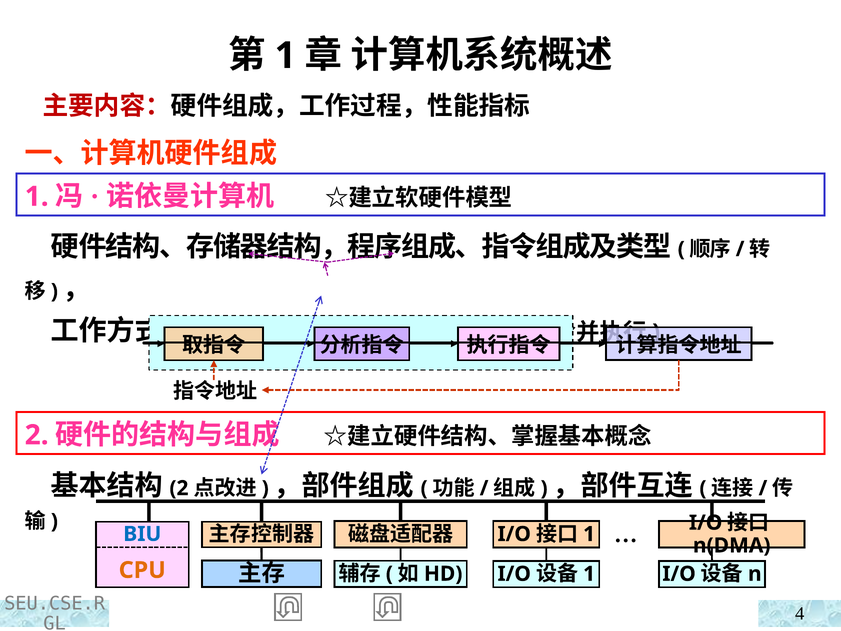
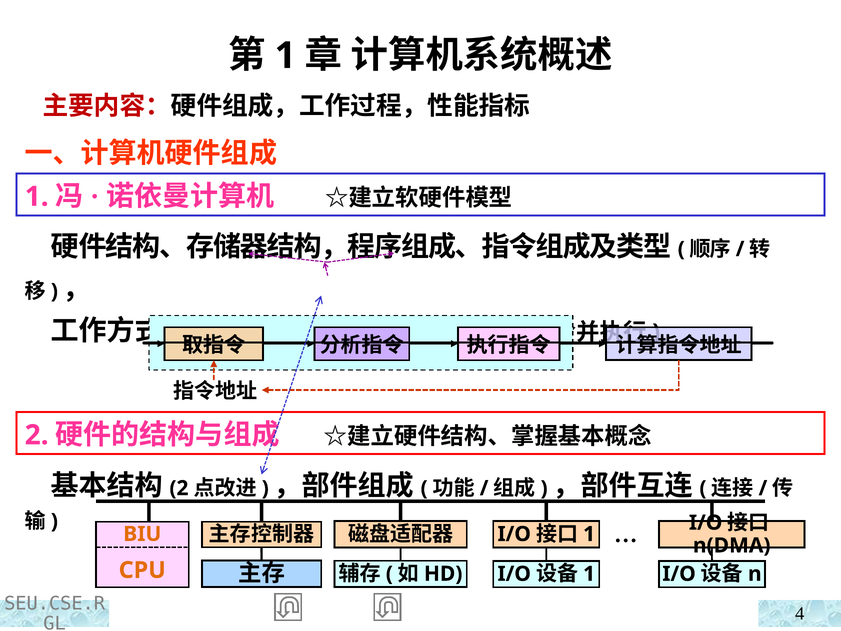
BIU colour: blue -> orange
